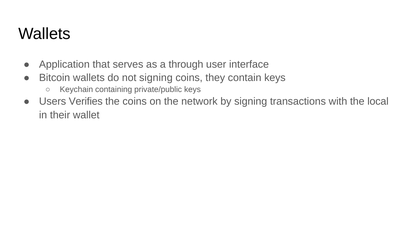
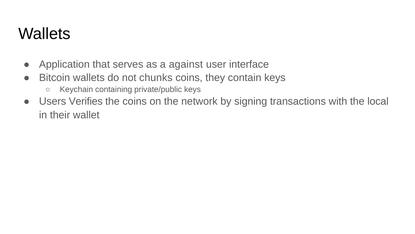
through: through -> against
not signing: signing -> chunks
